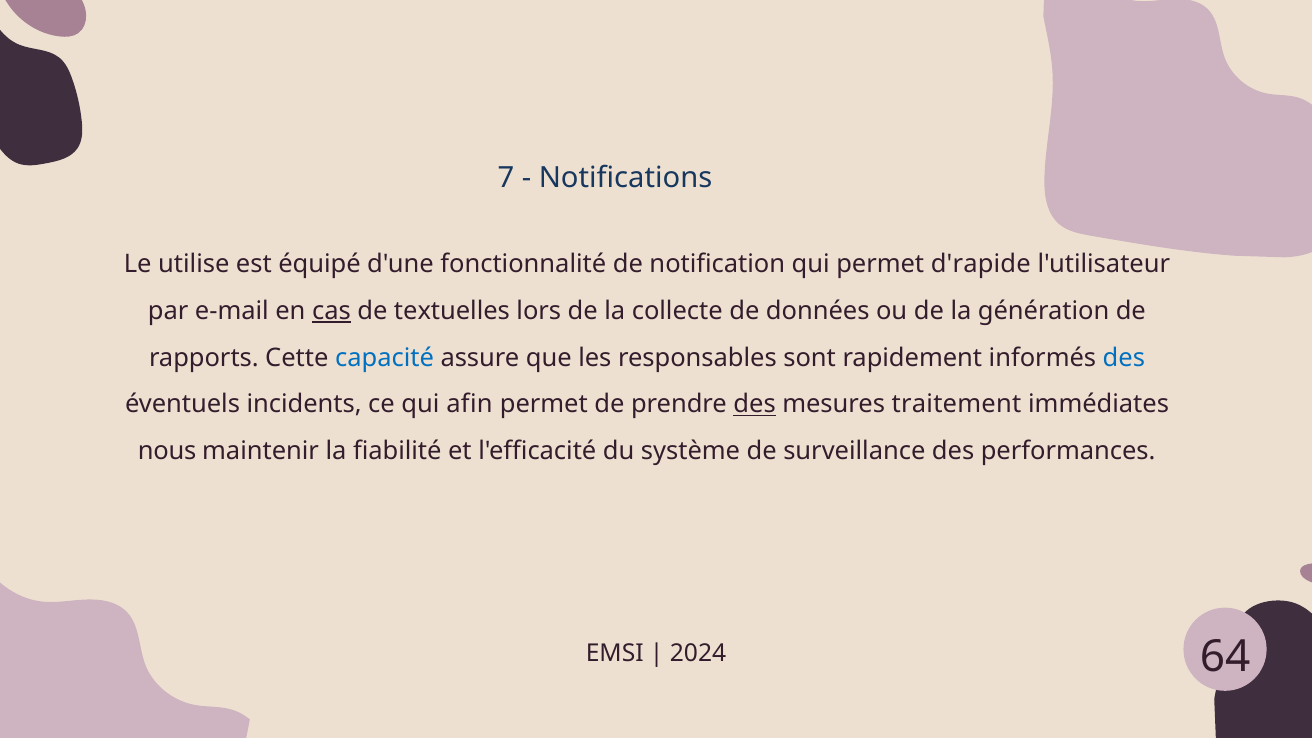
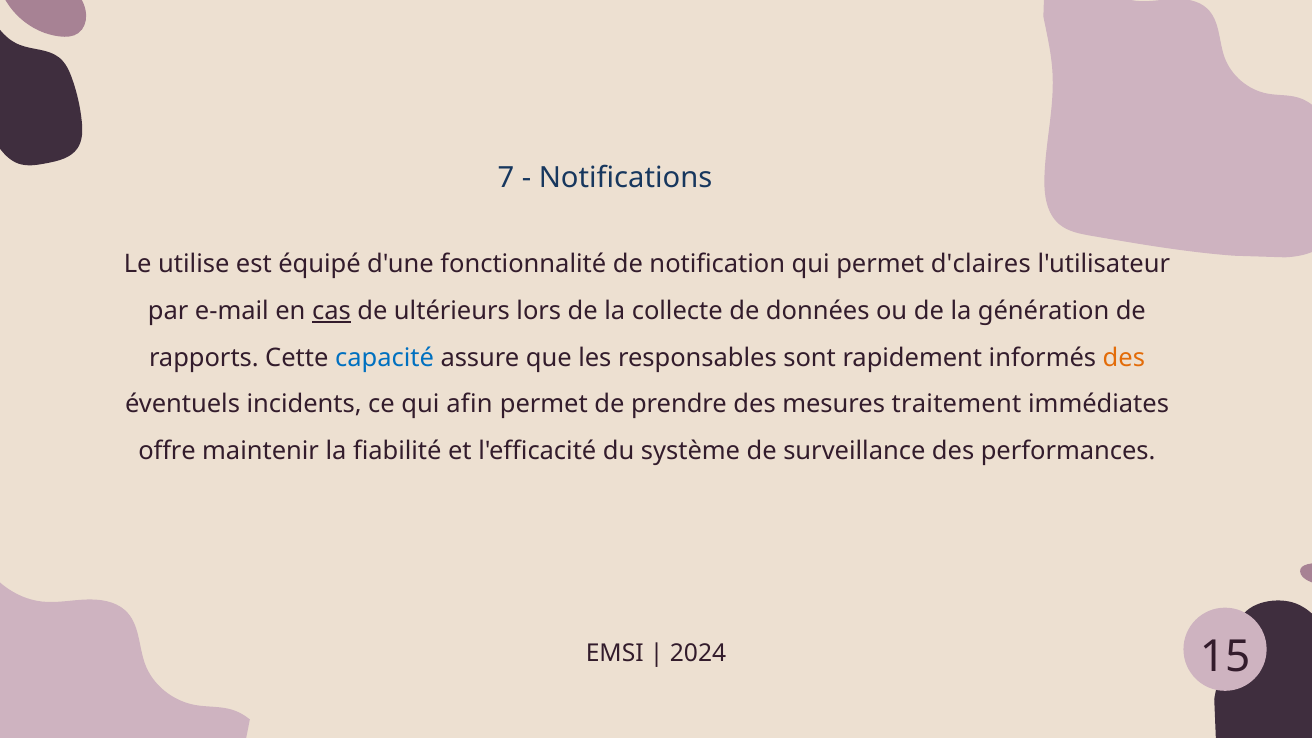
d'rapide: d'rapide -> d'claires
textuelles: textuelles -> ultérieurs
des at (1124, 358) colour: blue -> orange
des at (755, 404) underline: present -> none
nous: nous -> offre
64: 64 -> 15
